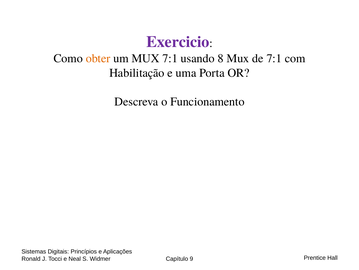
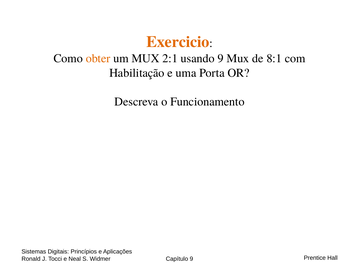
Exercicio colour: purple -> orange
MUX 7:1: 7:1 -> 2:1
usando 8: 8 -> 9
de 7:1: 7:1 -> 8:1
